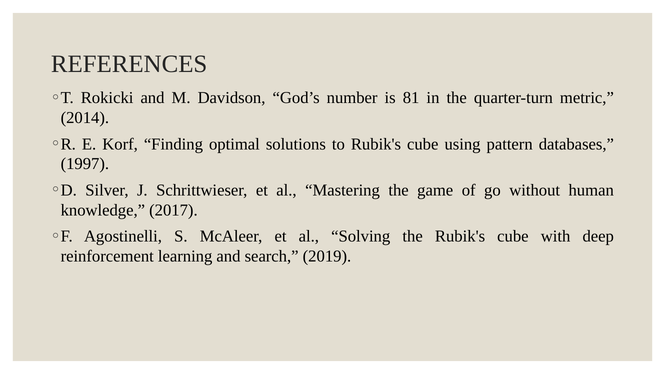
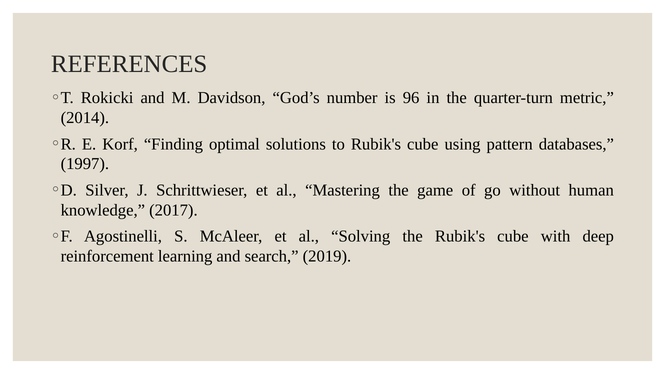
81: 81 -> 96
